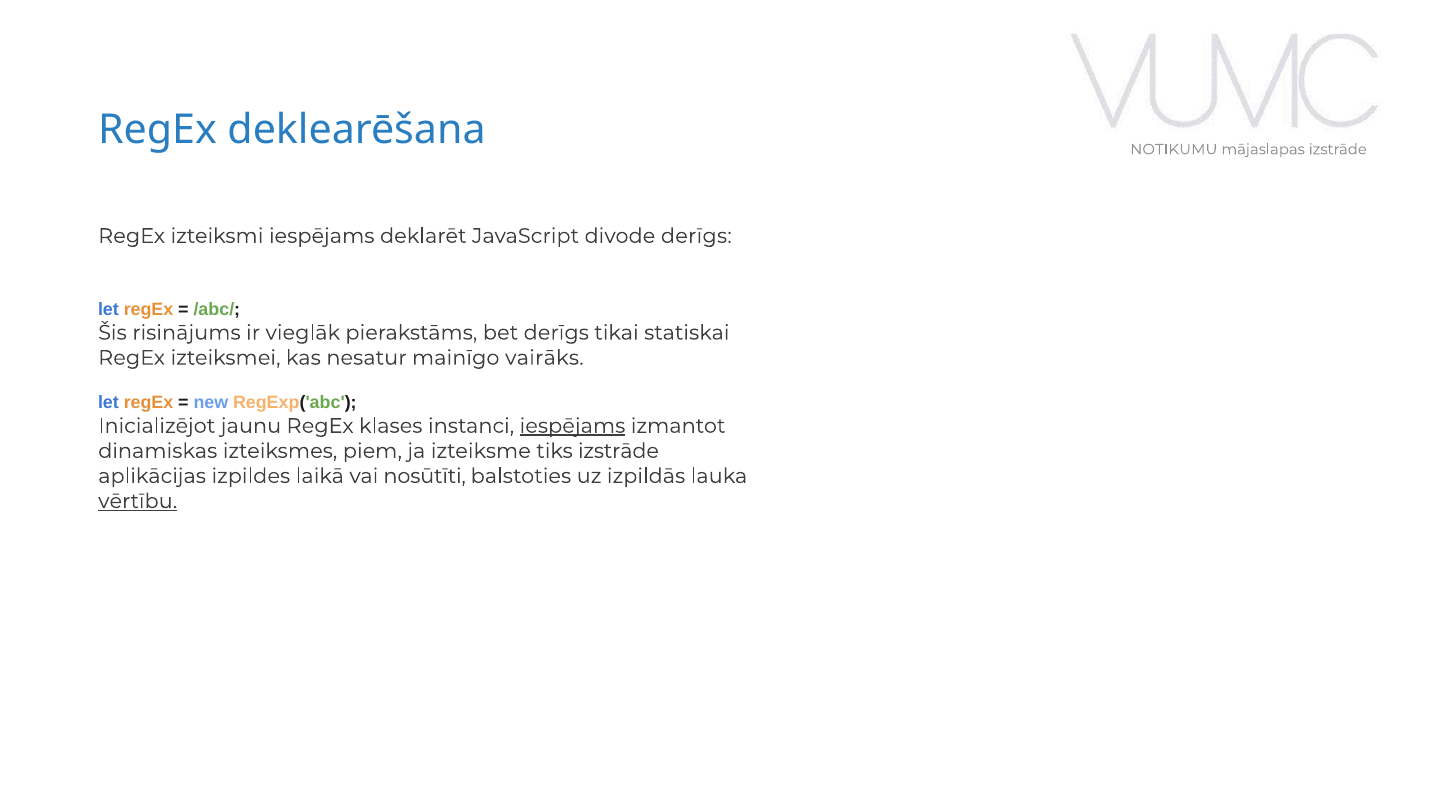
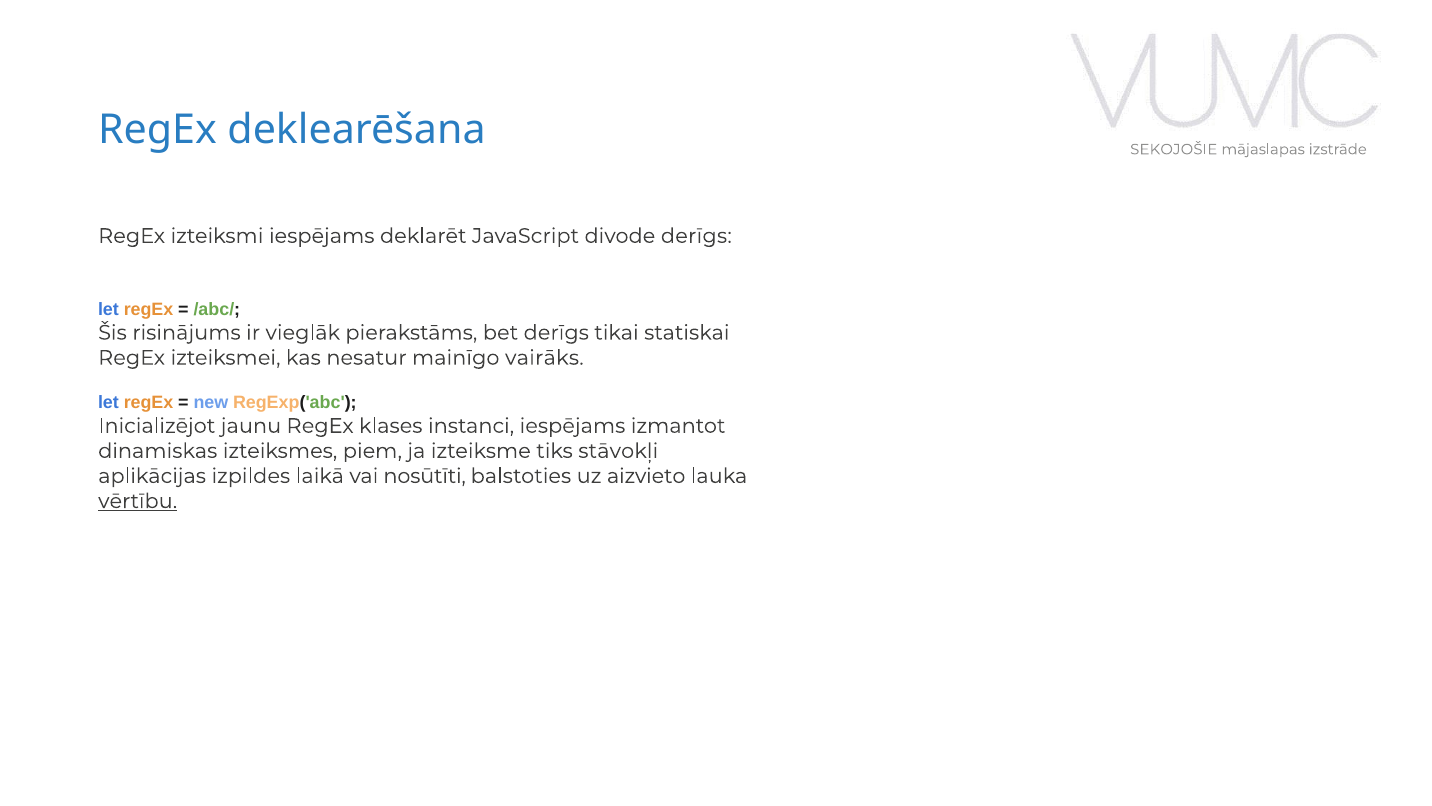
NOTIKUMU: NOTIKUMU -> SEKOJOŠIE
iespējams at (572, 426) underline: present -> none
tiks izstrāde: izstrāde -> stāvokļi
izpildās: izpildās -> aizvieto
